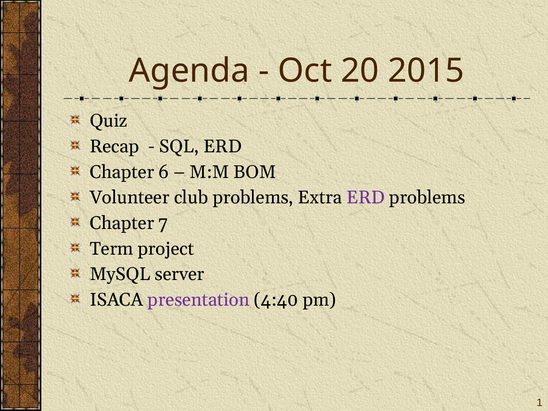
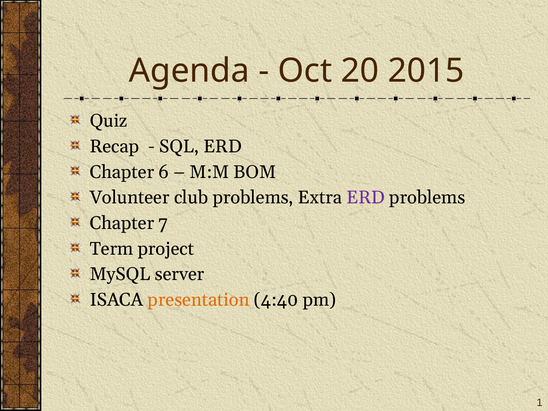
presentation colour: purple -> orange
